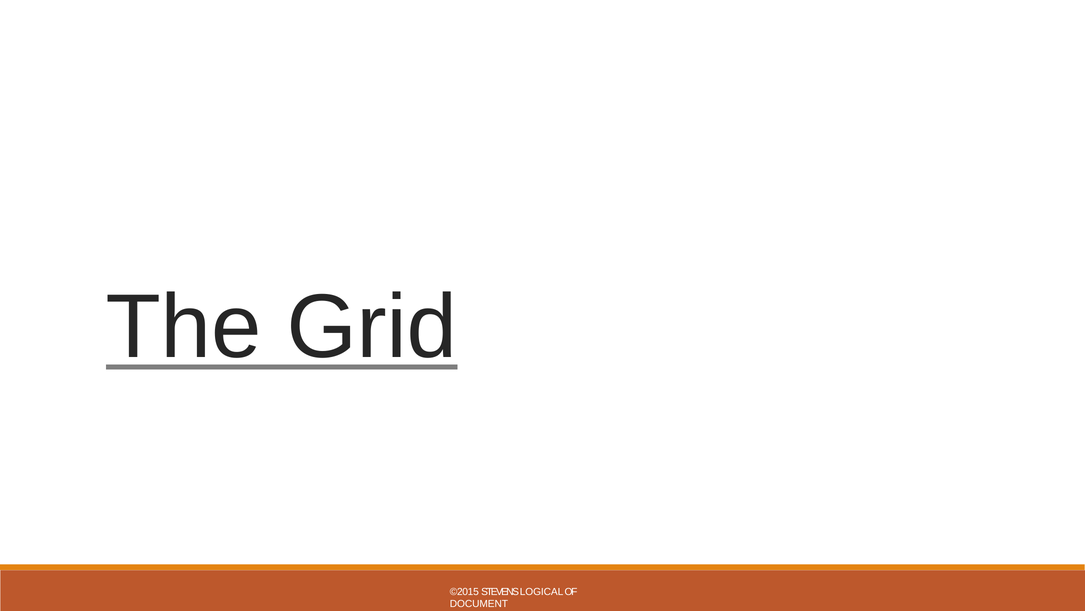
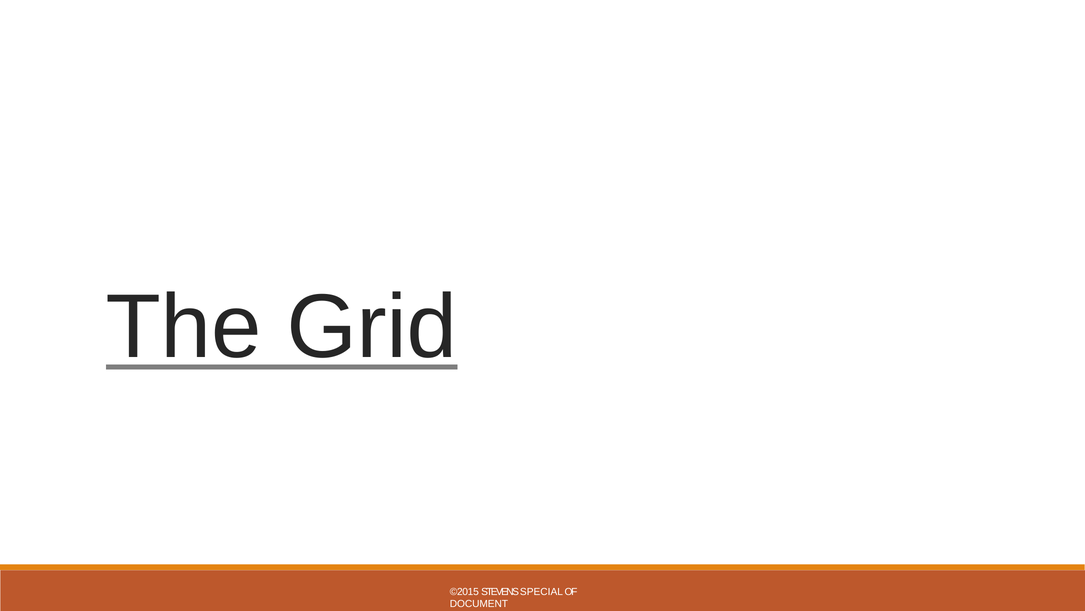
LOGICAL: LOGICAL -> SPECIAL
